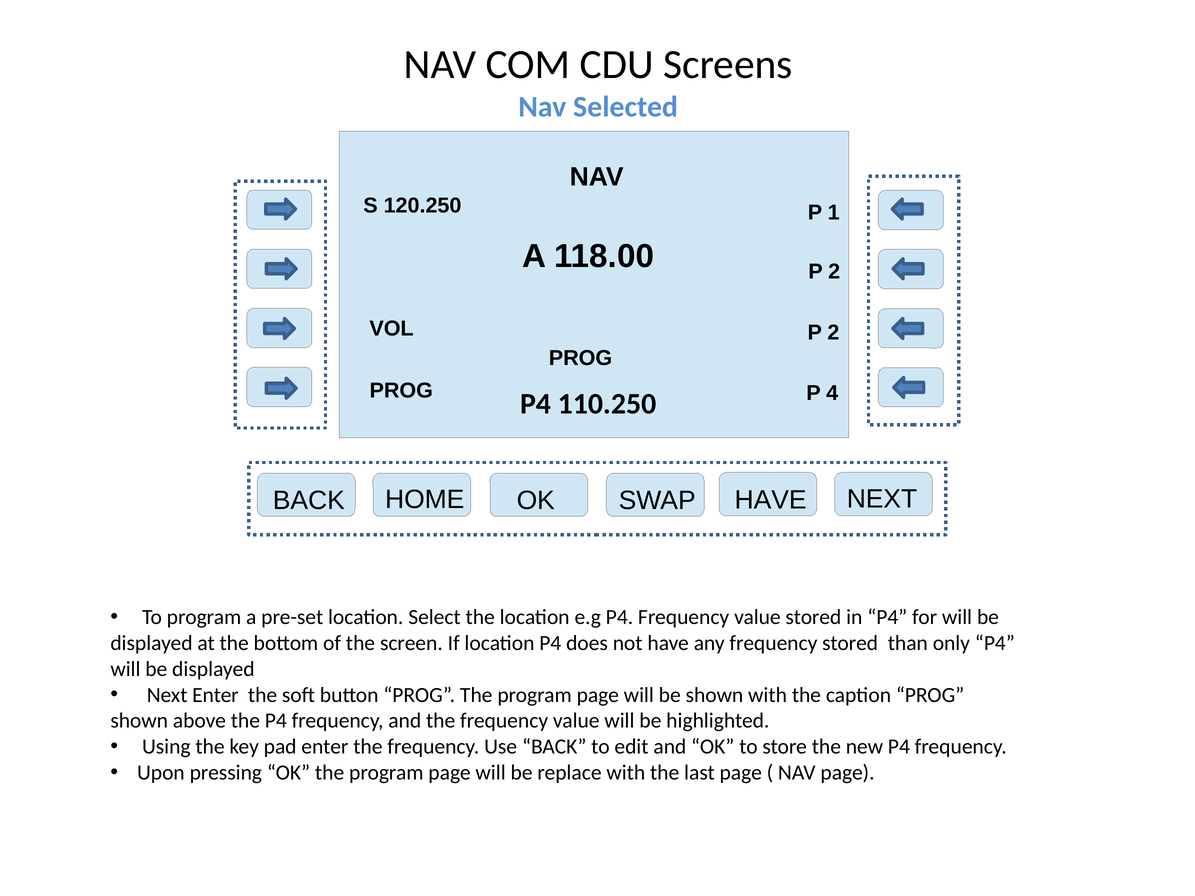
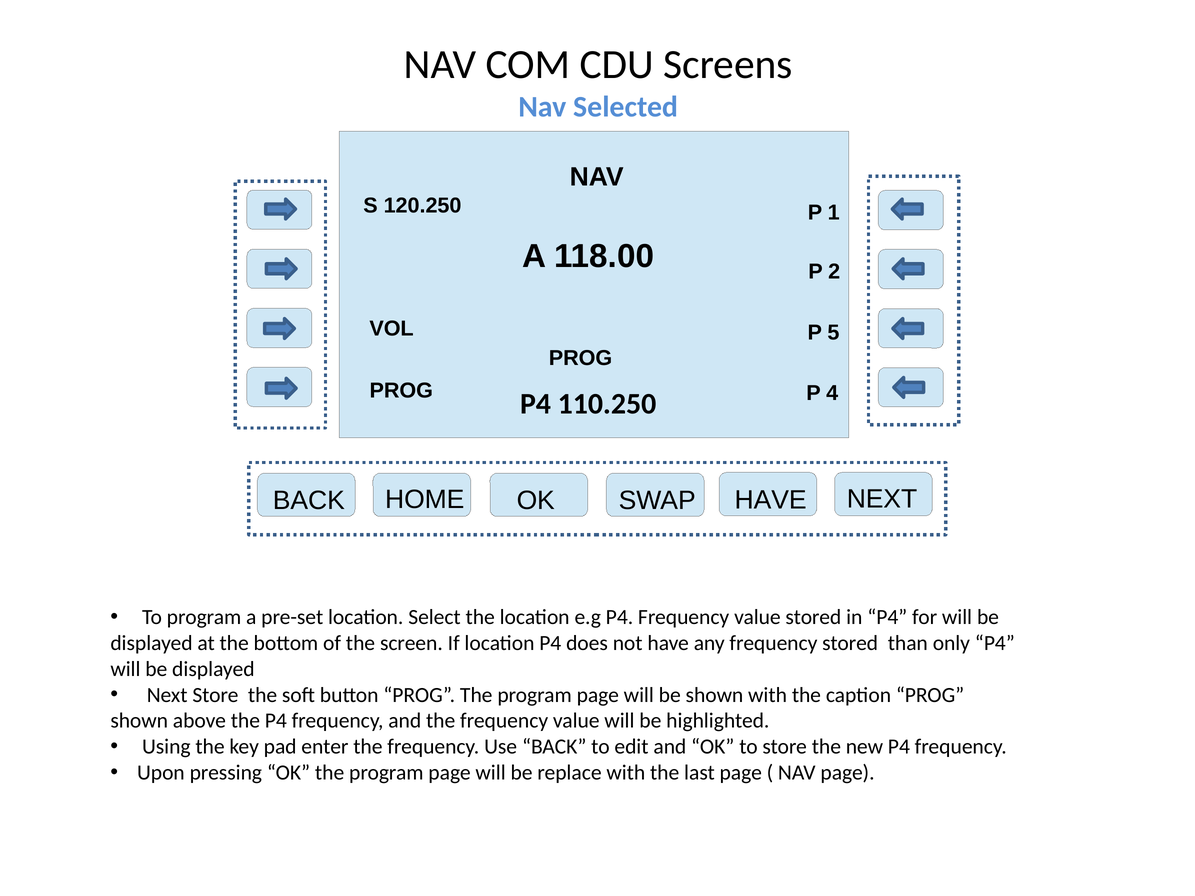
2 at (833, 333): 2 -> 5
Next Enter: Enter -> Store
